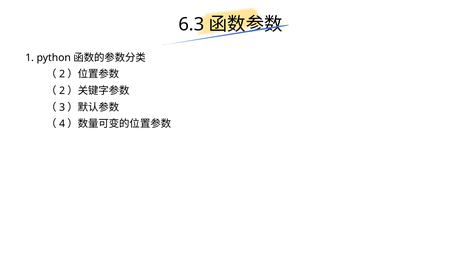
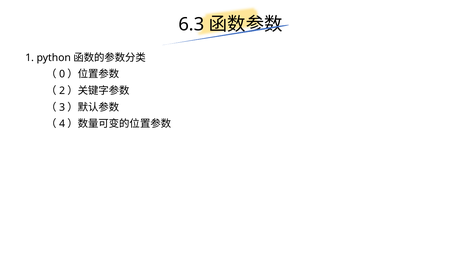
2 at (62, 74): 2 -> 0
